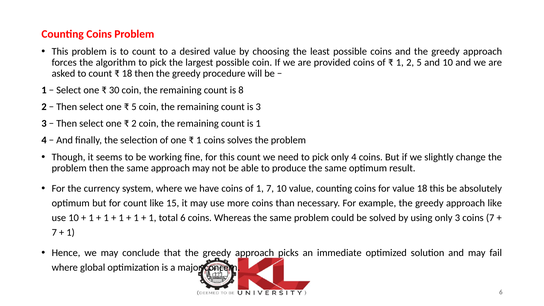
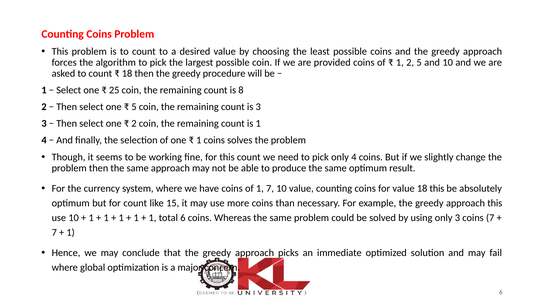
30: 30 -> 25
approach like: like -> this
